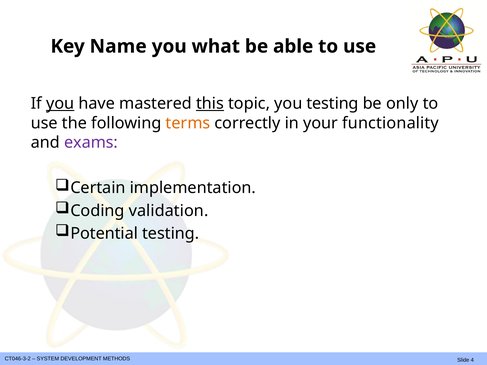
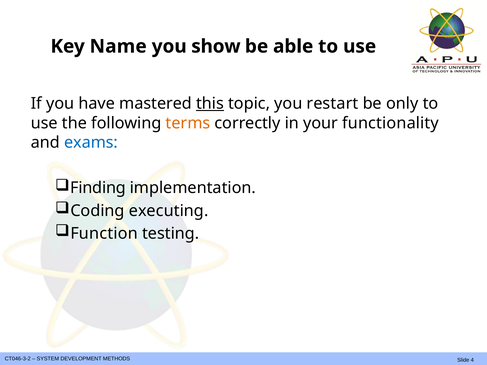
what: what -> show
you at (60, 104) underline: present -> none
you testing: testing -> restart
exams colour: purple -> blue
Certain: Certain -> Finding
validation: validation -> executing
Potential: Potential -> Function
